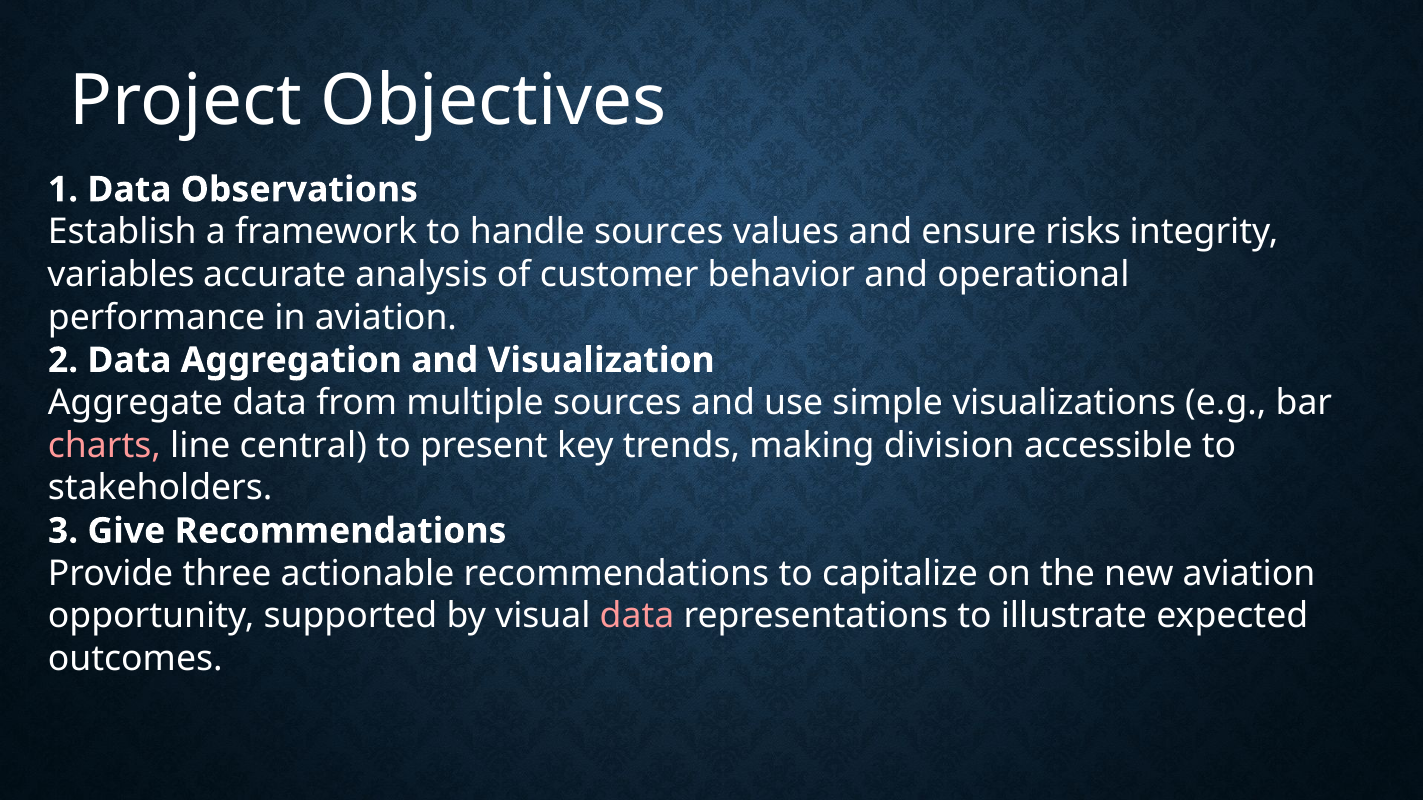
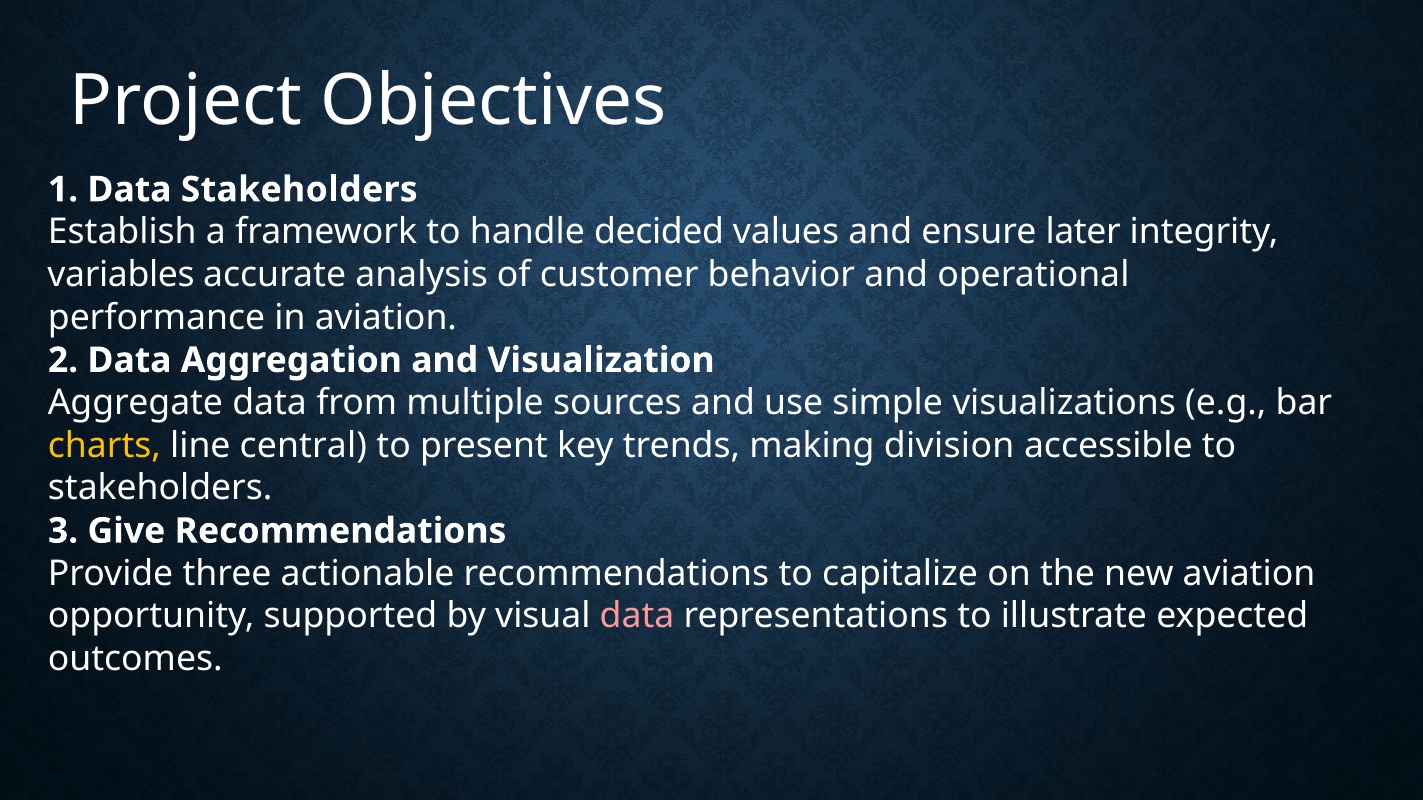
Data Observations: Observations -> Stakeholders
handle sources: sources -> decided
risks: risks -> later
charts colour: pink -> yellow
